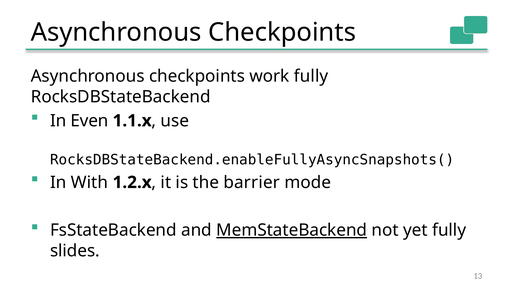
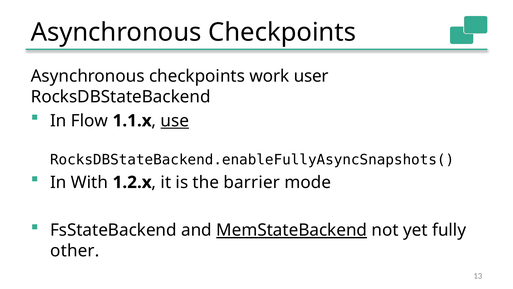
work fully: fully -> user
Even: Even -> Flow
use underline: none -> present
slides: slides -> other
